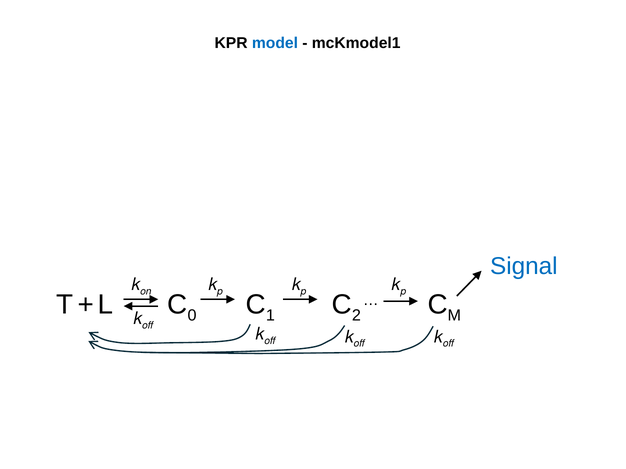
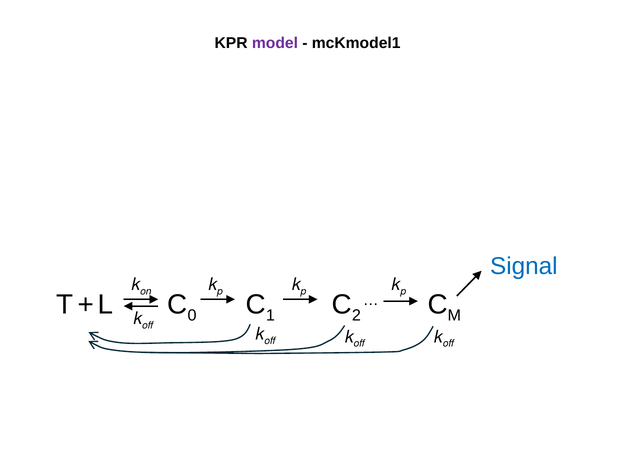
model colour: blue -> purple
